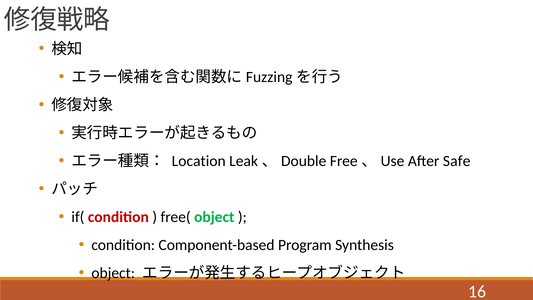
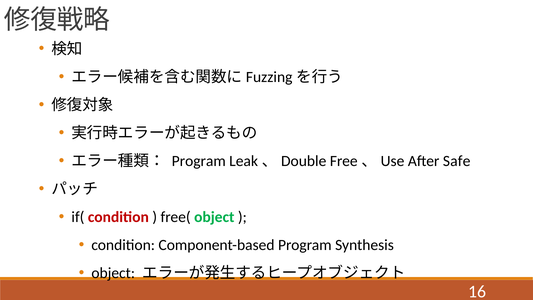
Location at (199, 161): Location -> Program
